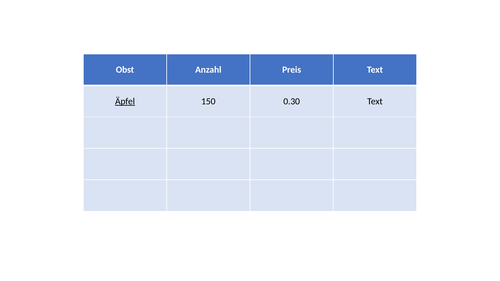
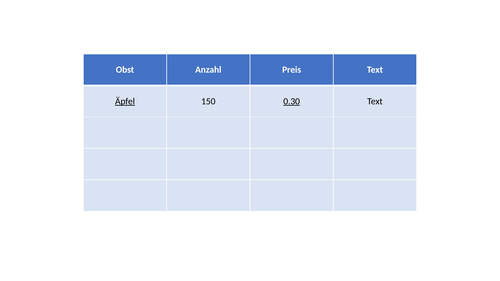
0.30 underline: none -> present
